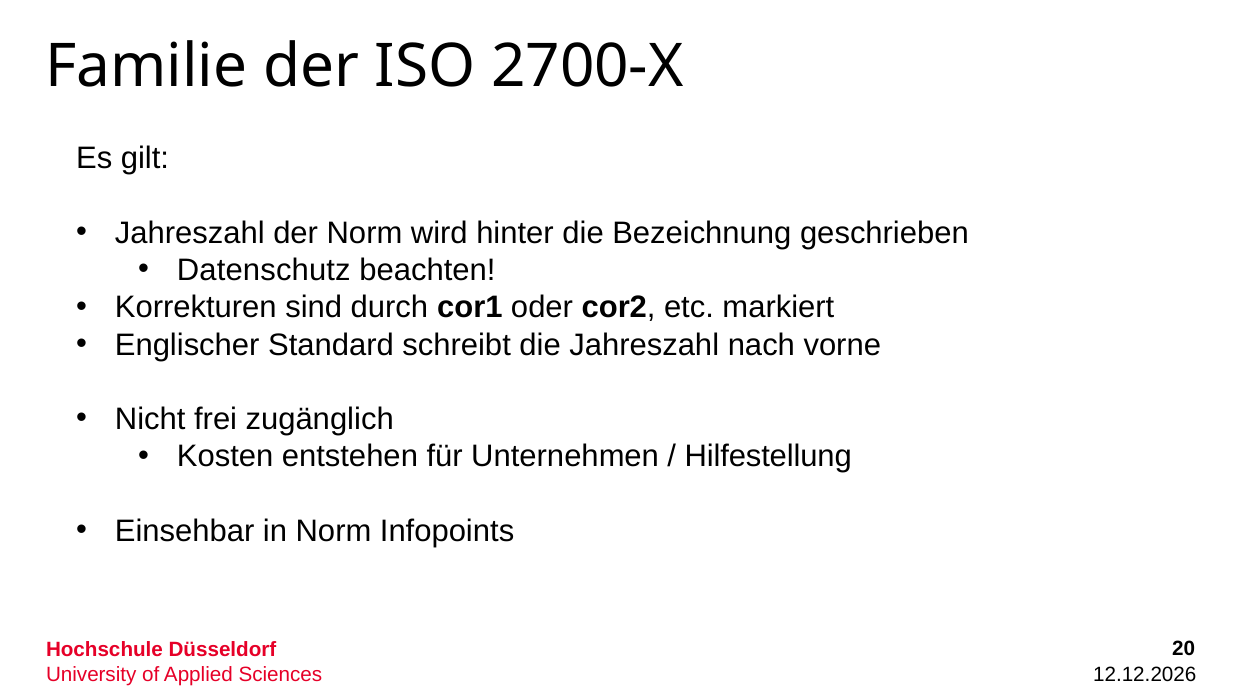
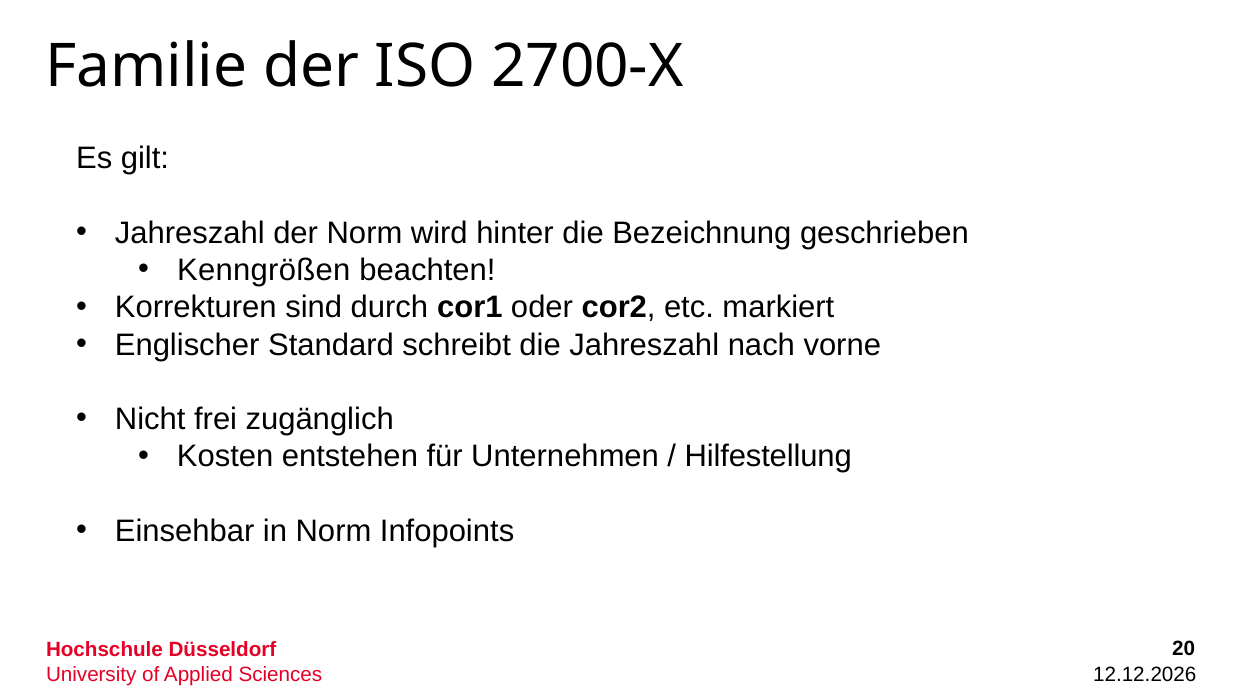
Datenschutz: Datenschutz -> Kenngrößen
